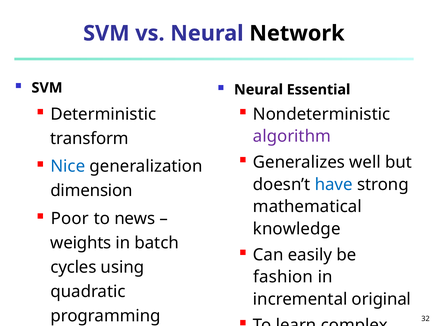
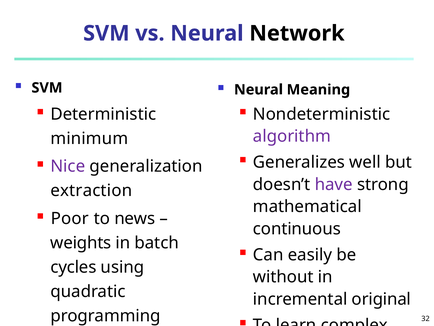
Essential: Essential -> Meaning
transform: transform -> minimum
Nice colour: blue -> purple
have colour: blue -> purple
dimension: dimension -> extraction
knowledge: knowledge -> continuous
fashion: fashion -> without
